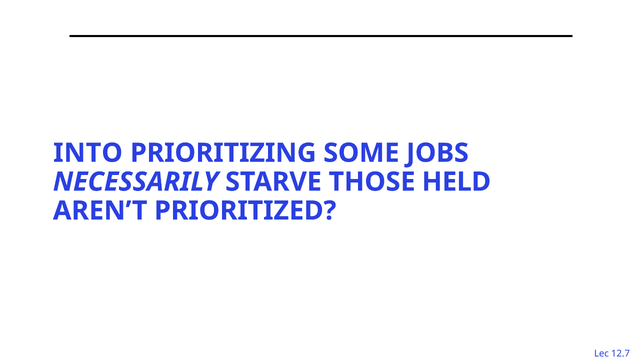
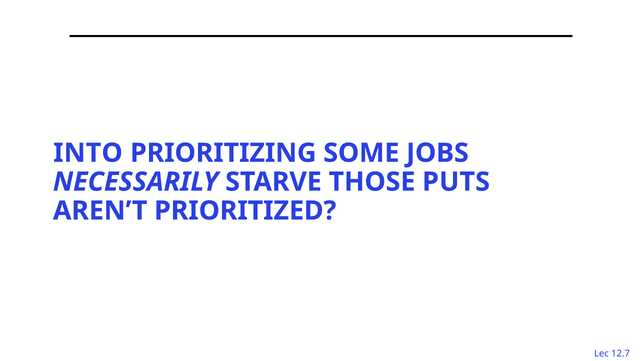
HELD: HELD -> PUTS
